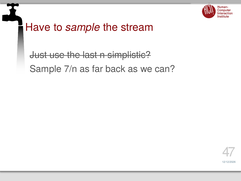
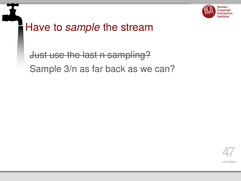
simplistic: simplistic -> sampling
7/n: 7/n -> 3/n
